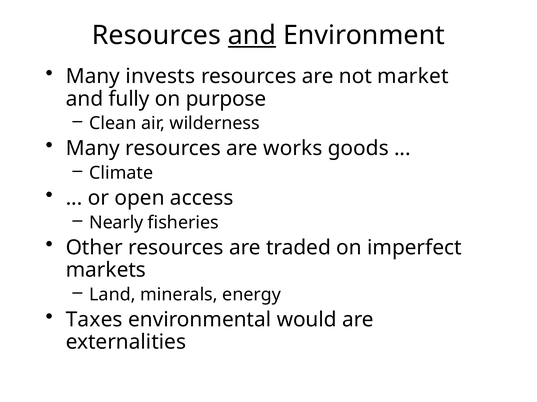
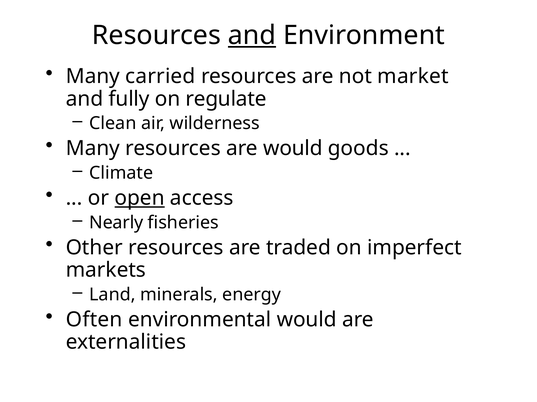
invests: invests -> carried
purpose: purpose -> regulate
are works: works -> would
open underline: none -> present
Taxes: Taxes -> Often
